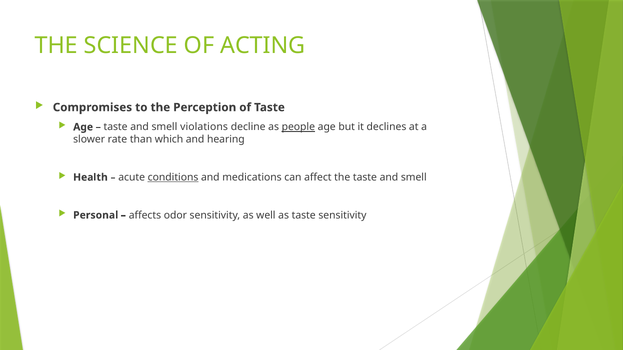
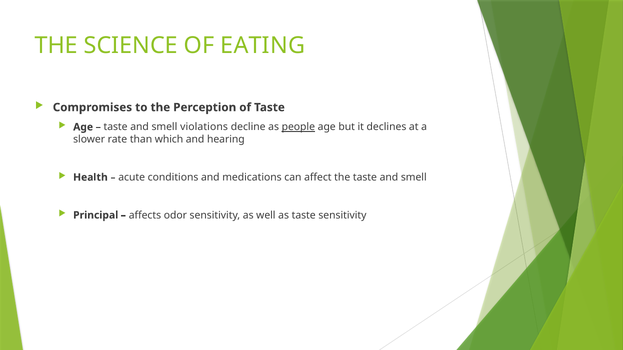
ACTING: ACTING -> EATING
conditions underline: present -> none
Personal: Personal -> Principal
